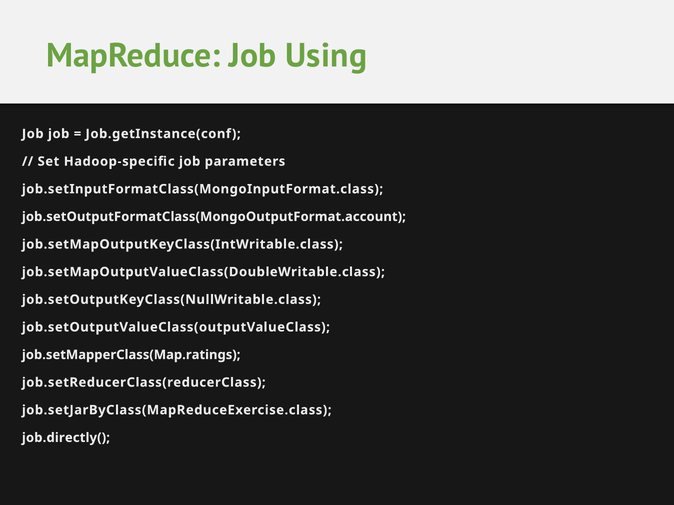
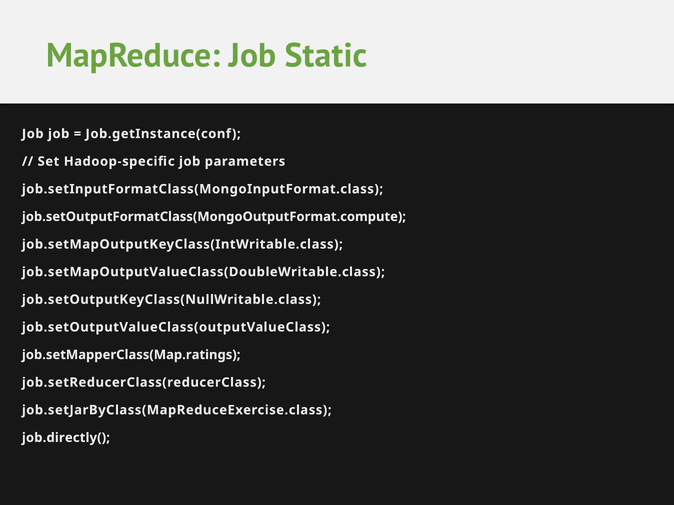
Using: Using -> Static
job.setOutputFormatClass(MongoOutputFormat.account: job.setOutputFormatClass(MongoOutputFormat.account -> job.setOutputFormatClass(MongoOutputFormat.compute
